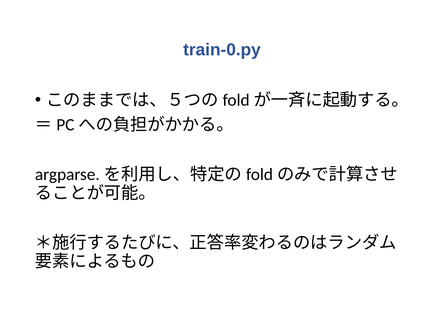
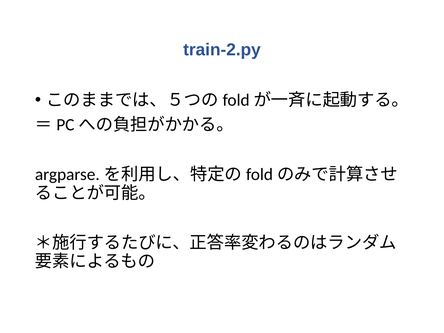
train-0.py: train-0.py -> train-2.py
